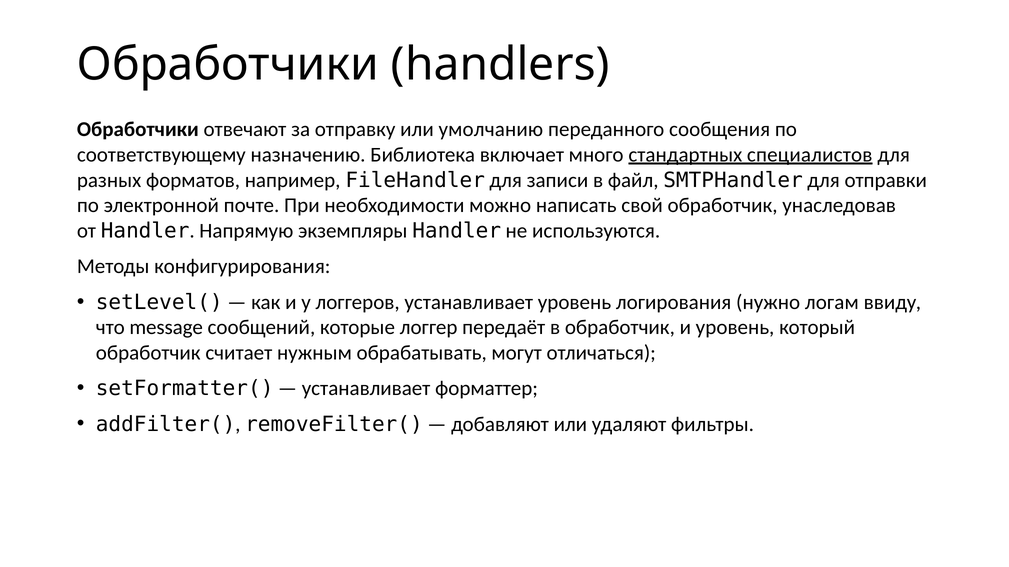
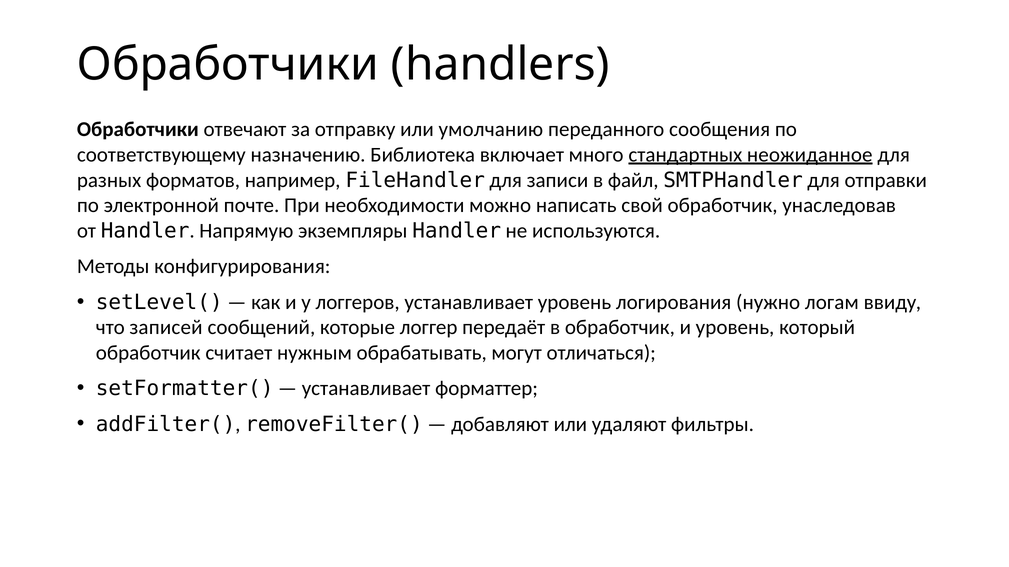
специалистов: специалистов -> неожиданное
message: message -> записей
